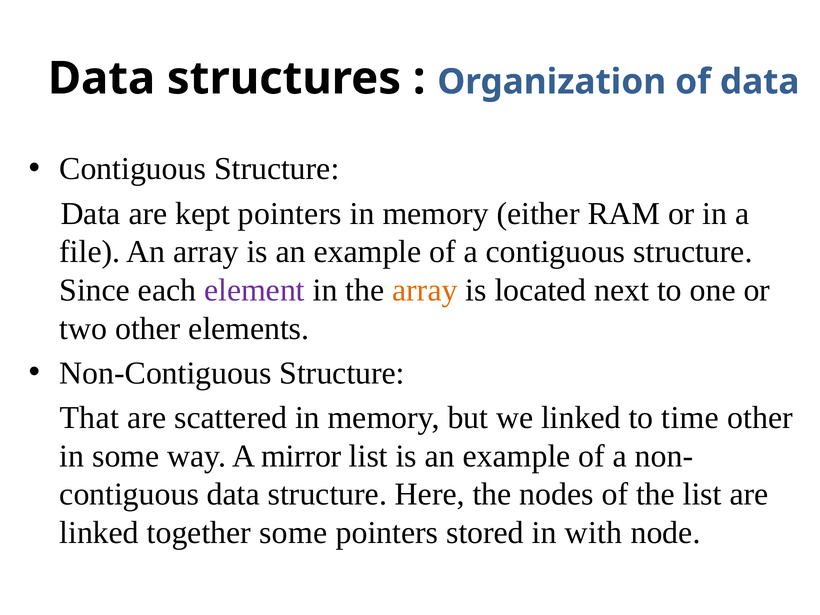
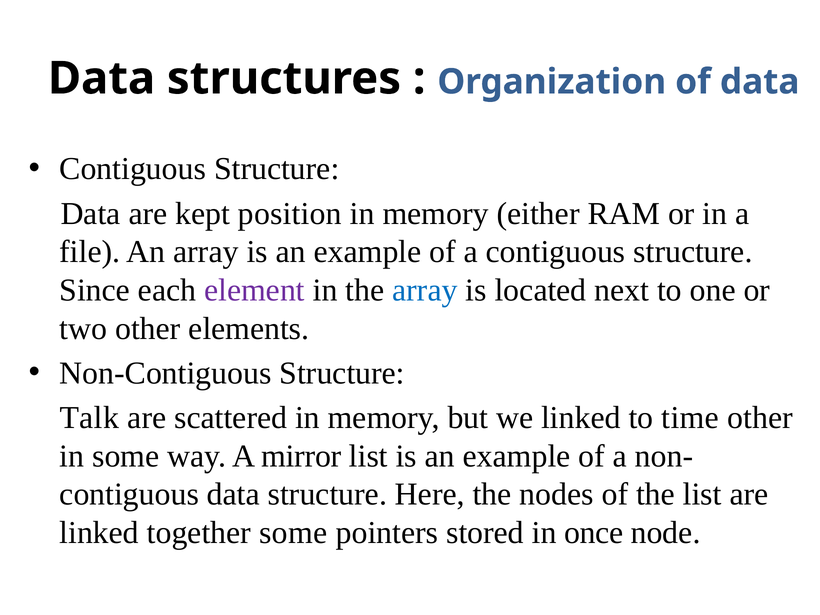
kept pointers: pointers -> position
array at (425, 290) colour: orange -> blue
That: That -> Talk
with: with -> once
